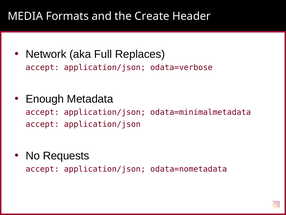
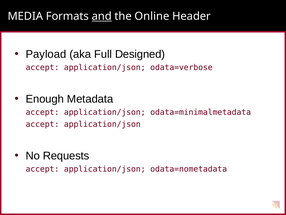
and underline: none -> present
Create: Create -> Online
Network: Network -> Payload
Replaces: Replaces -> Designed
